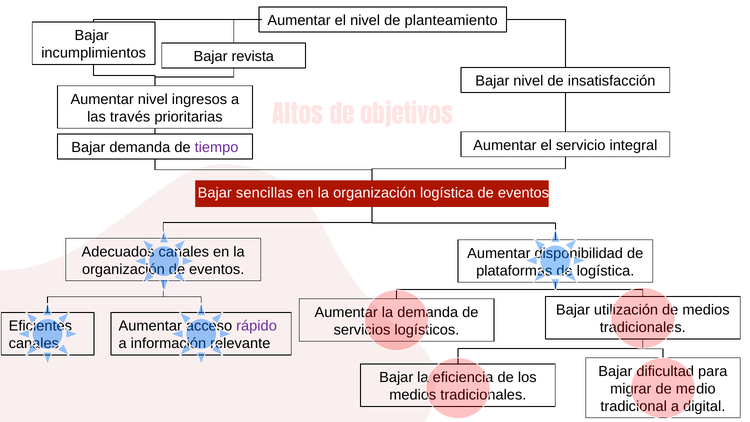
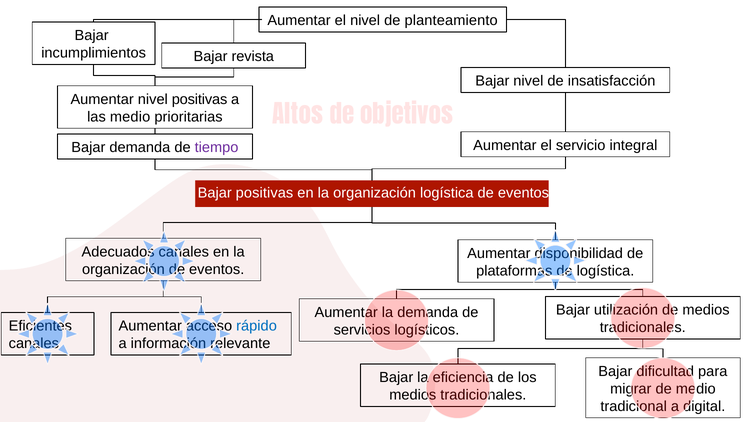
nivel ingresos: ingresos -> positivas
las través: través -> medio
Bajar sencillas: sencillas -> positivas
rápido colour: purple -> blue
